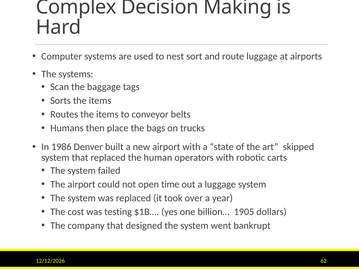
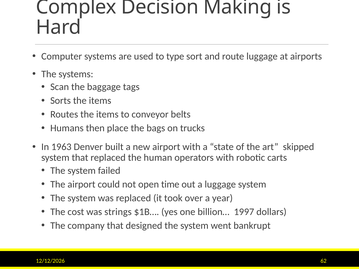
nest: nest -> type
1986: 1986 -> 1963
testing: testing -> strings
1905: 1905 -> 1997
